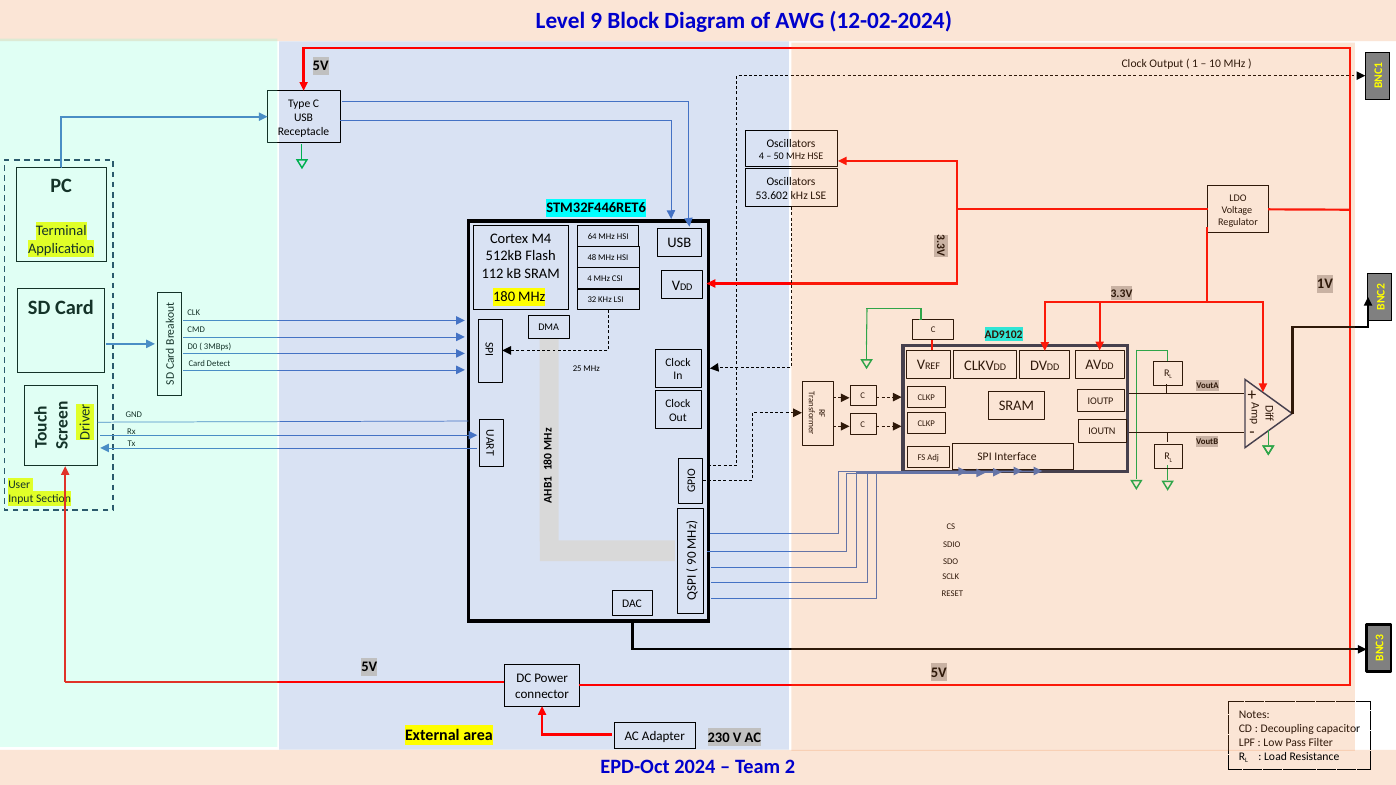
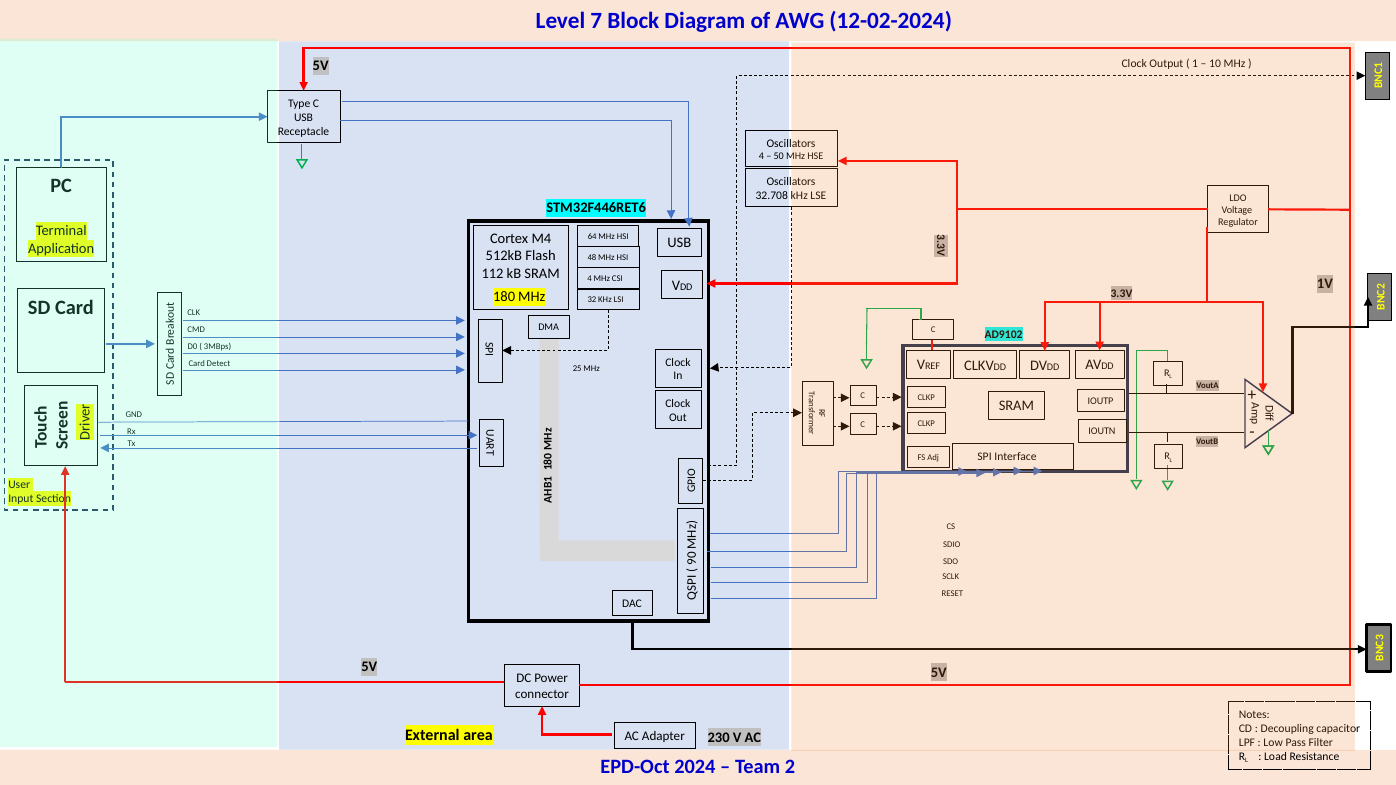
Level 9: 9 -> 7
53.602: 53.602 -> 32.708
